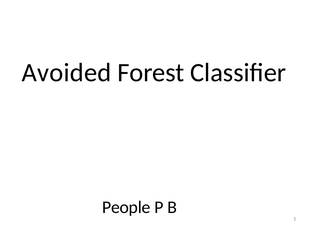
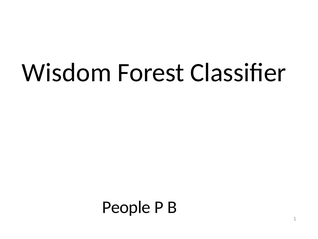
Avoided: Avoided -> Wisdom
